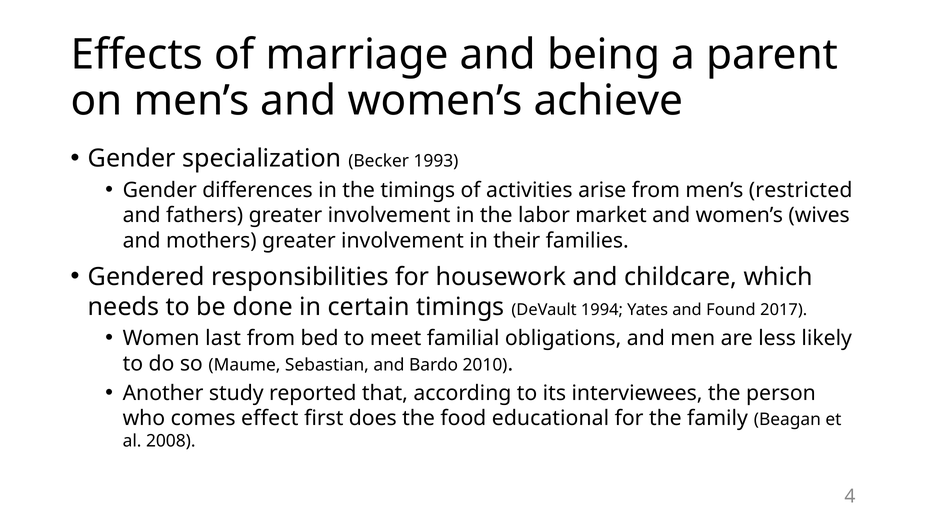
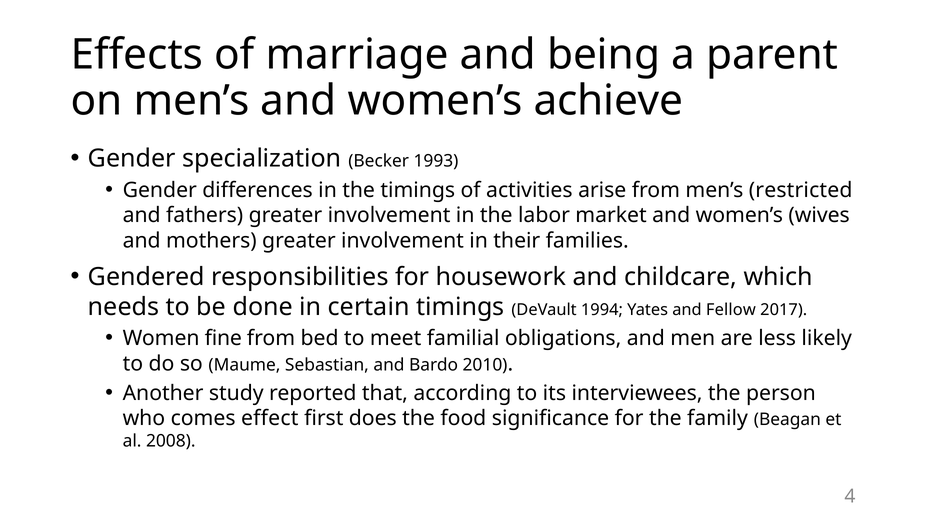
Found: Found -> Fellow
last: last -> fine
educational: educational -> significance
